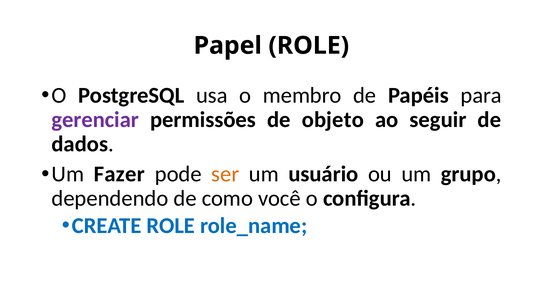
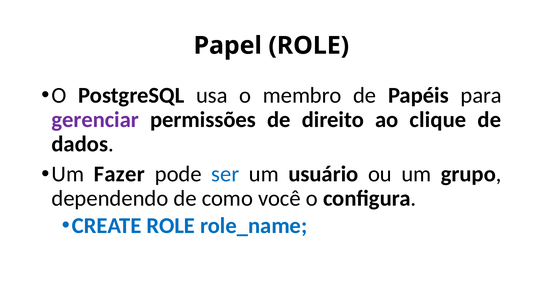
objeto: objeto -> direito
seguir: seguir -> clique
ser colour: orange -> blue
